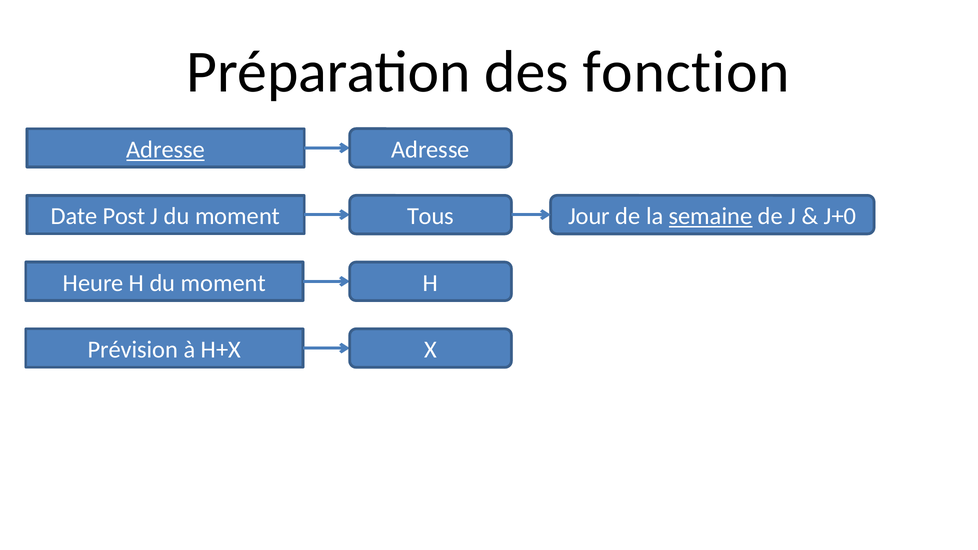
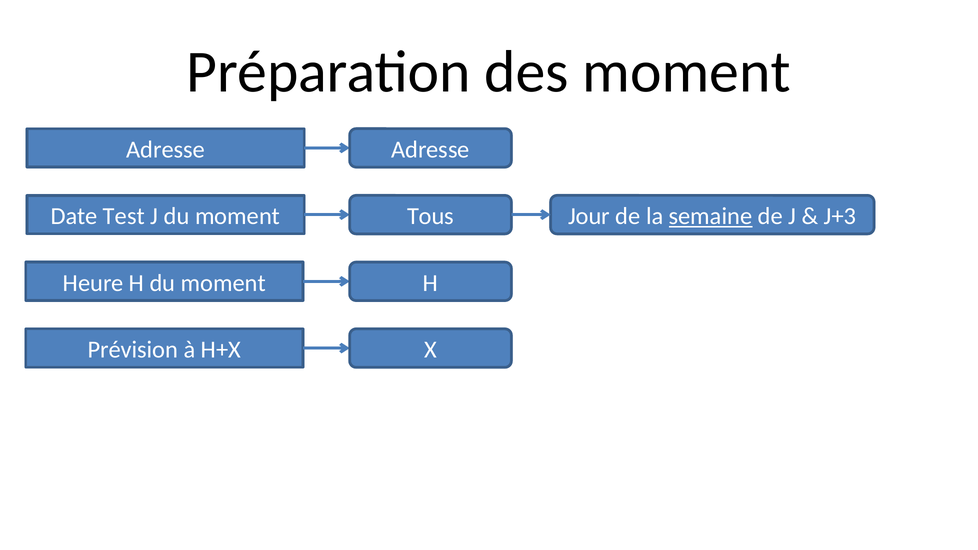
des fonction: fonction -> moment
Adresse at (165, 150) underline: present -> none
Post: Post -> Test
J+0: J+0 -> J+3
